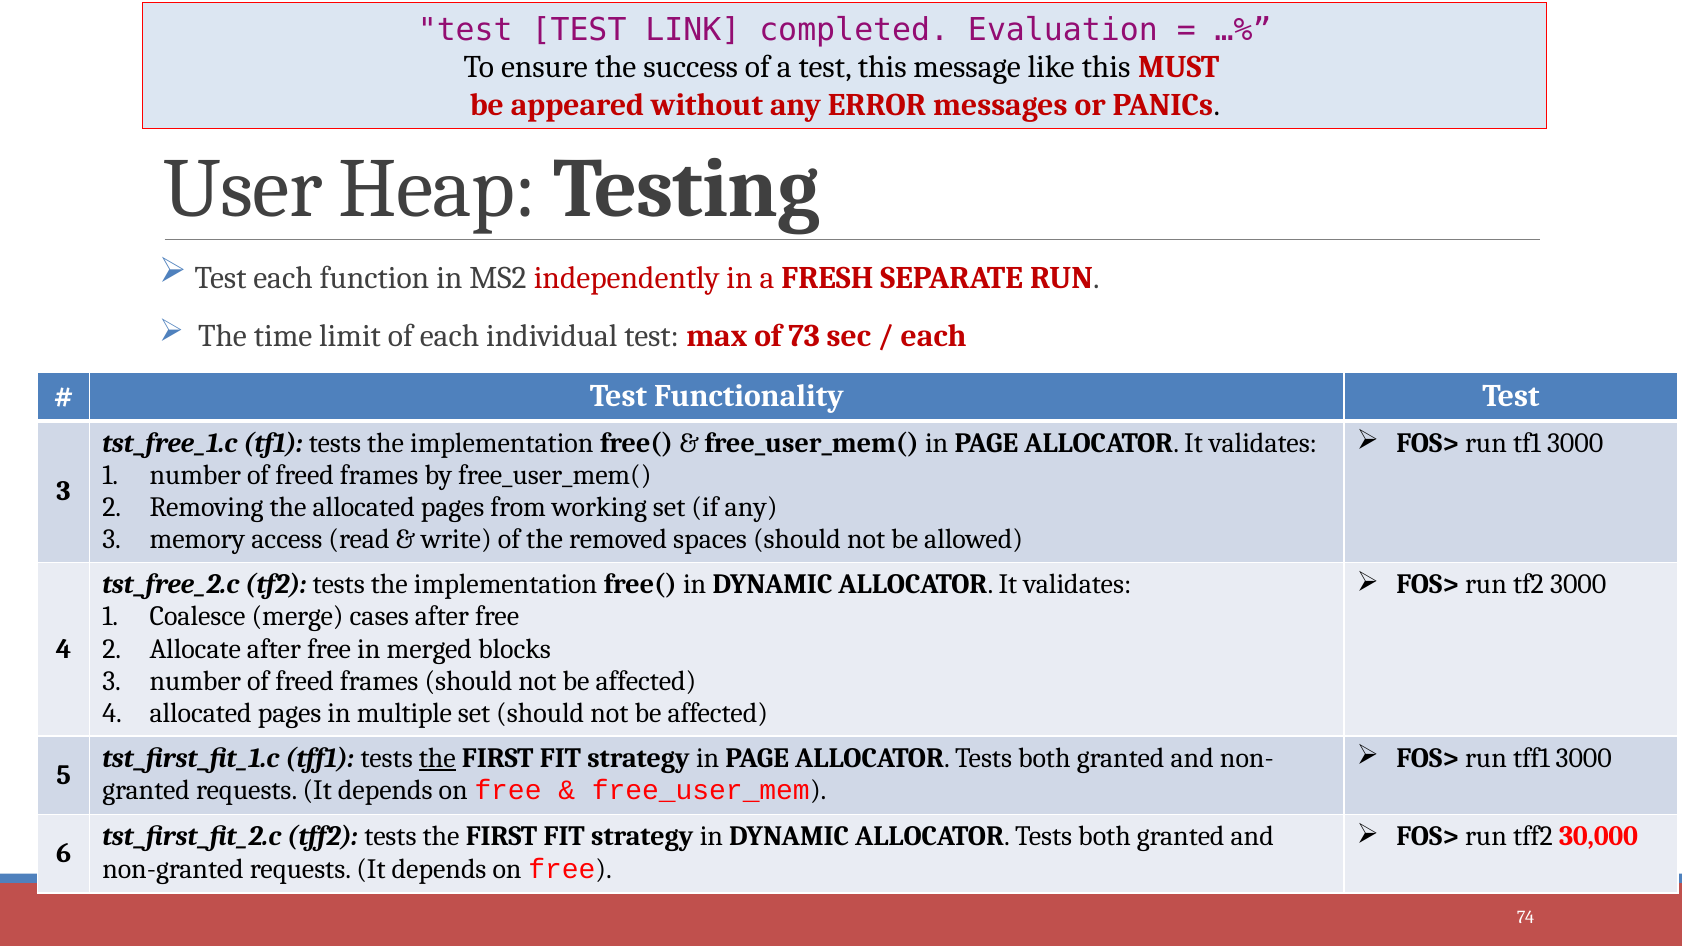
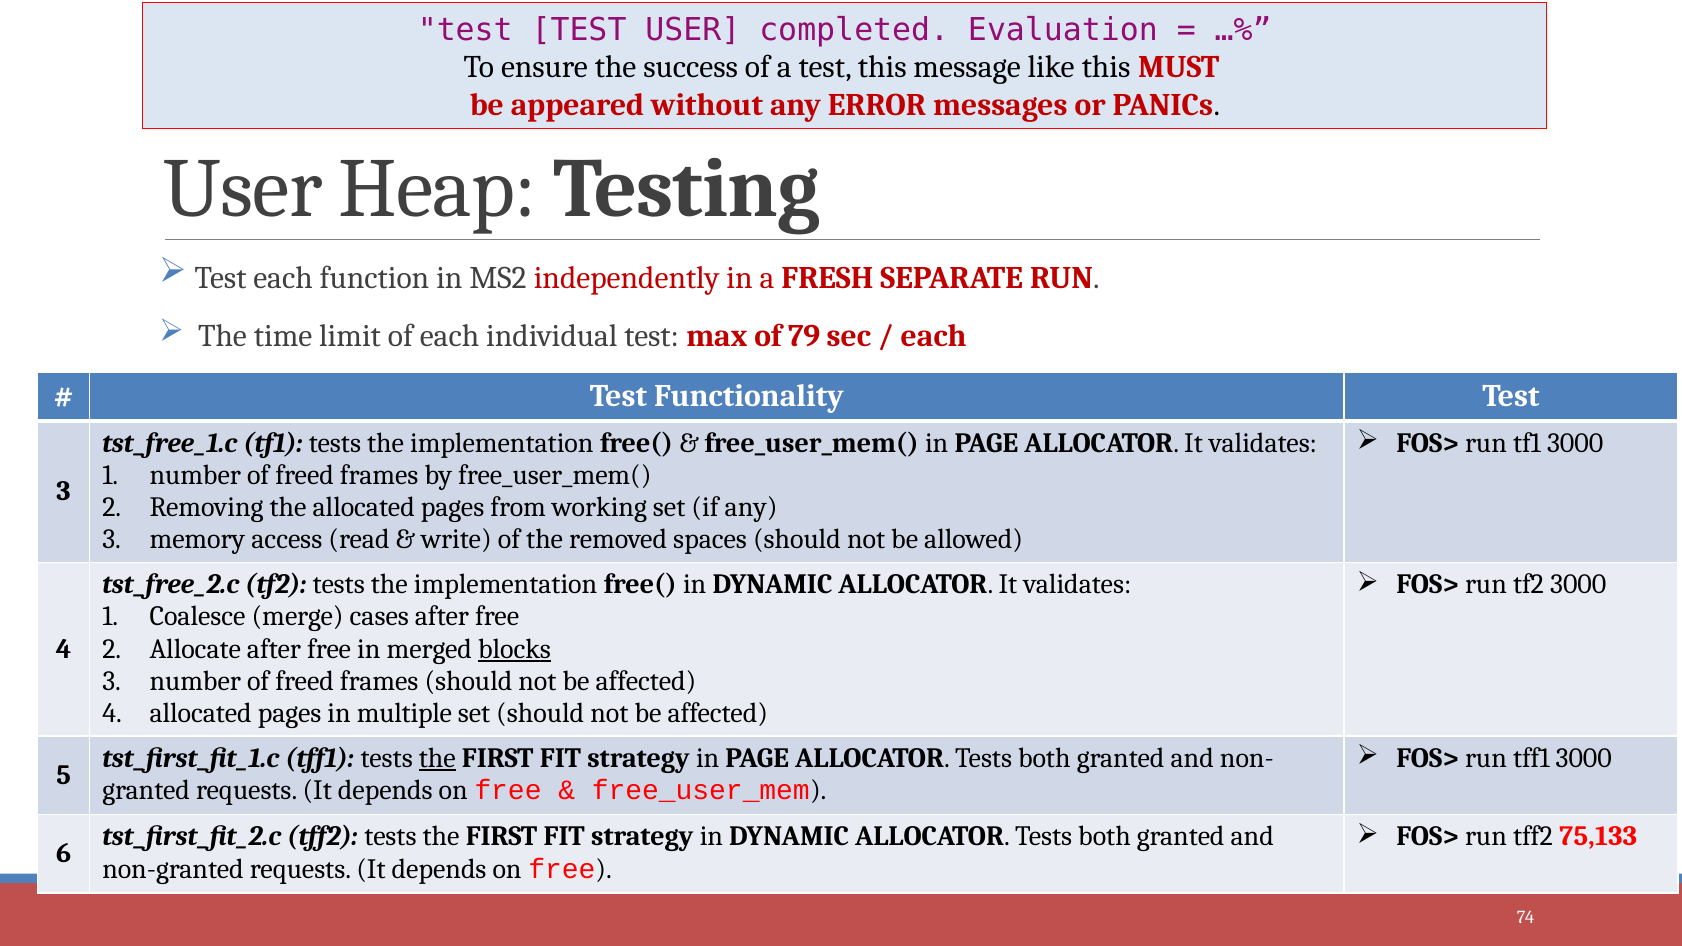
TEST LINK: LINK -> USER
73: 73 -> 79
blocks underline: none -> present
30,000: 30,000 -> 75,133
